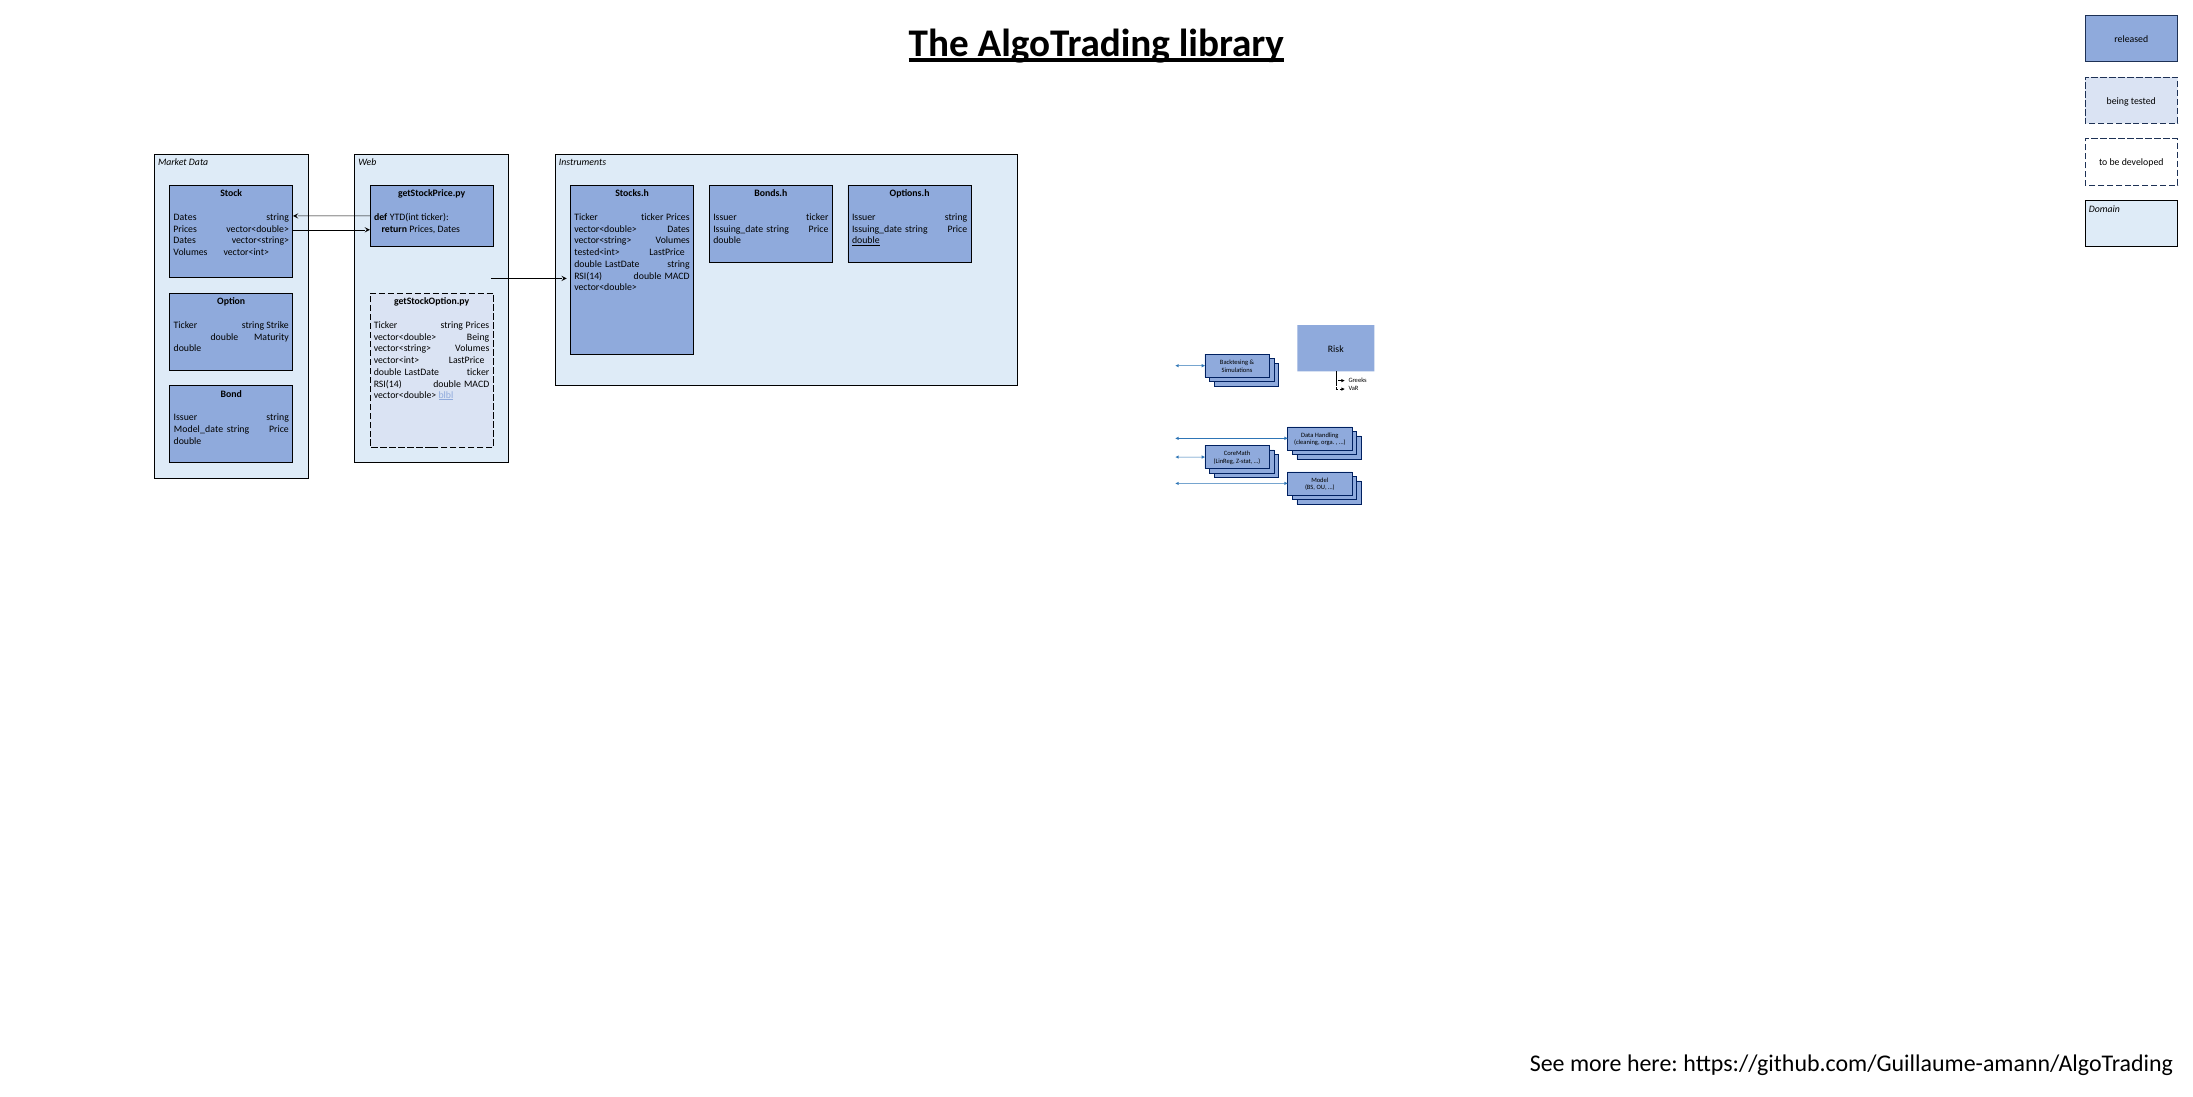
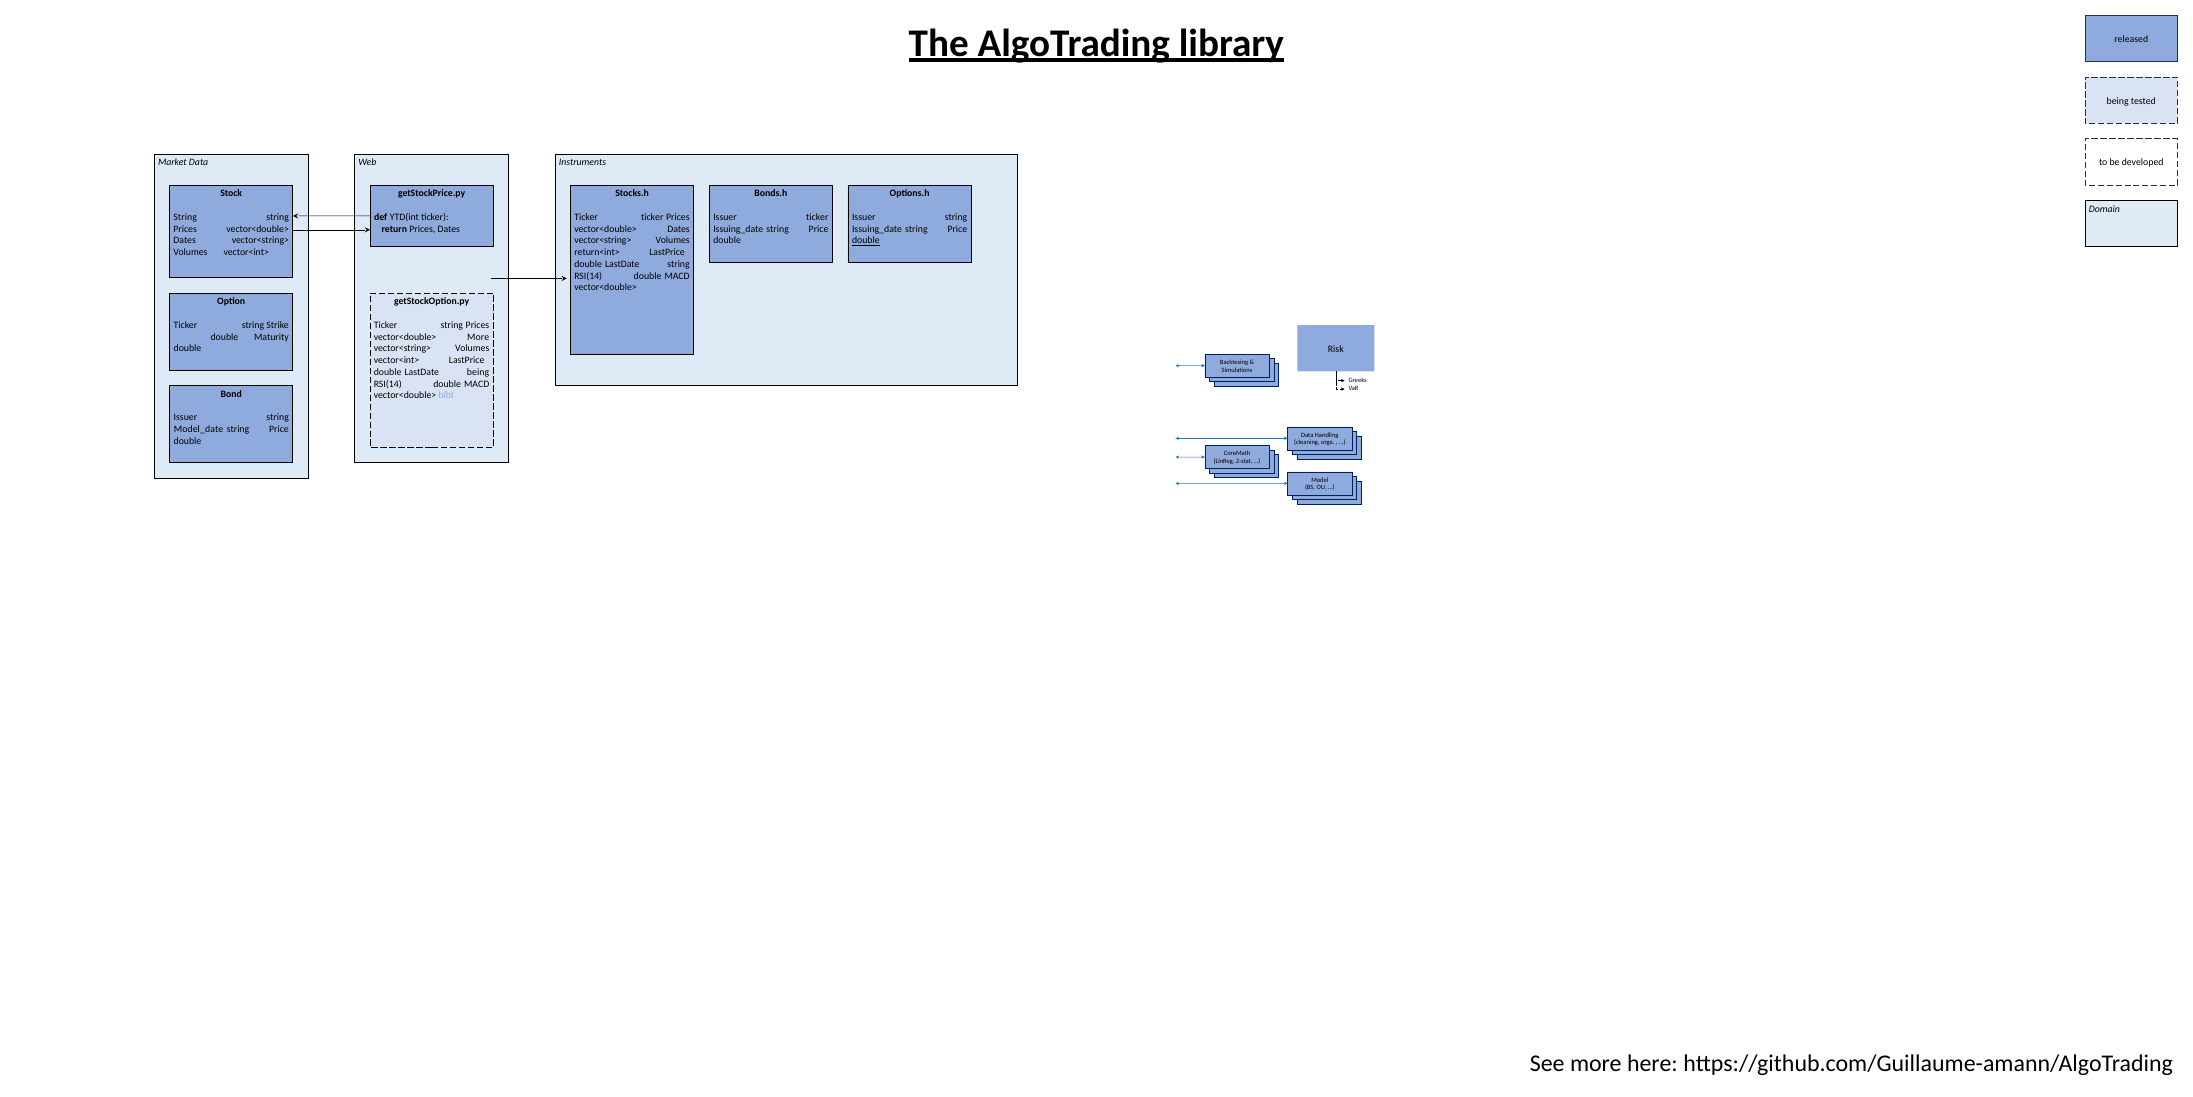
Dates at (185, 217): Dates -> String
tested<int>: tested<int> -> return<int>
vector<double> Being: Being -> More
LastDate ticker: ticker -> being
blbl at (446, 395) underline: present -> none
